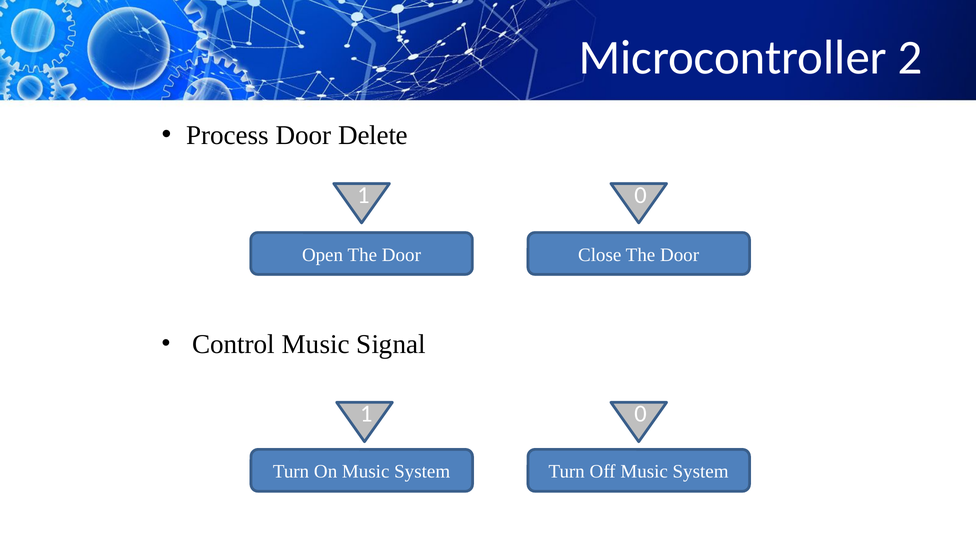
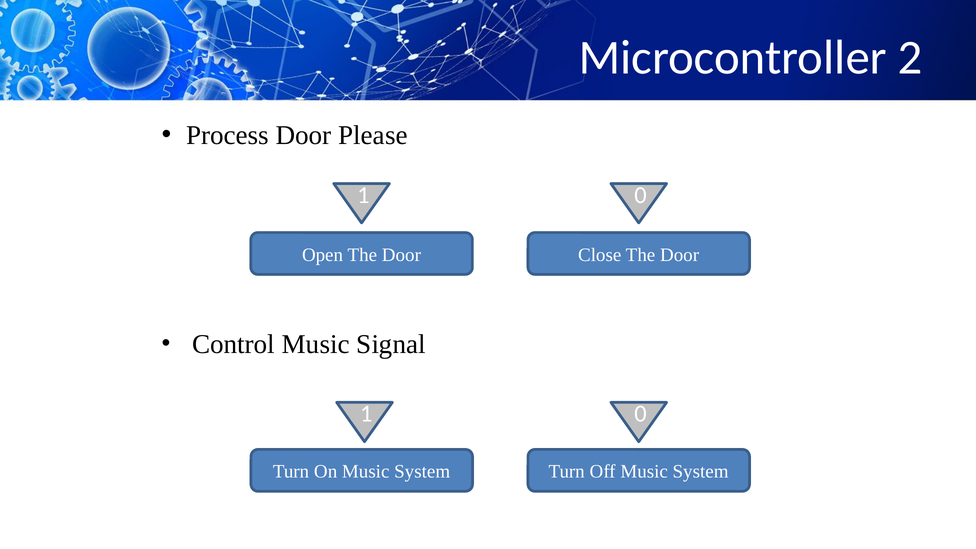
Delete: Delete -> Please
